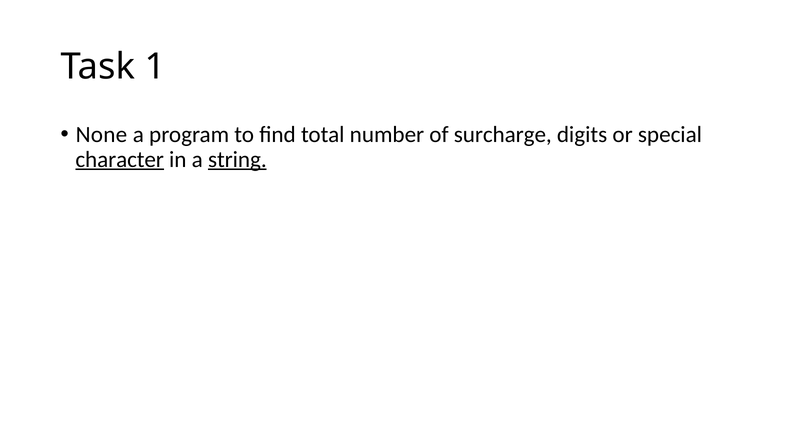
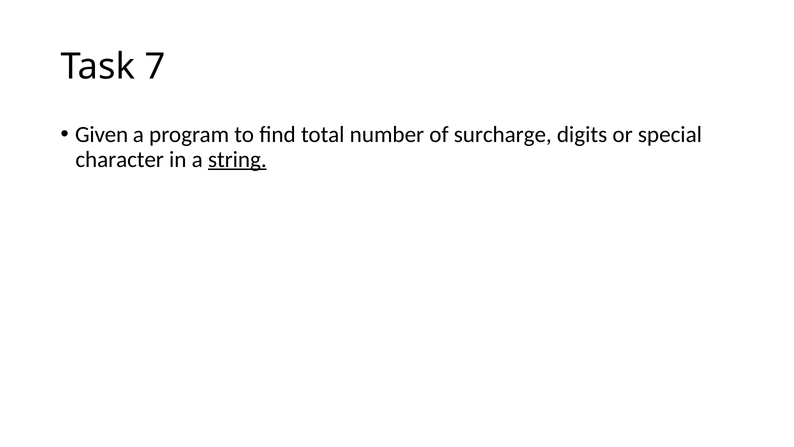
1: 1 -> 7
None: None -> Given
character underline: present -> none
